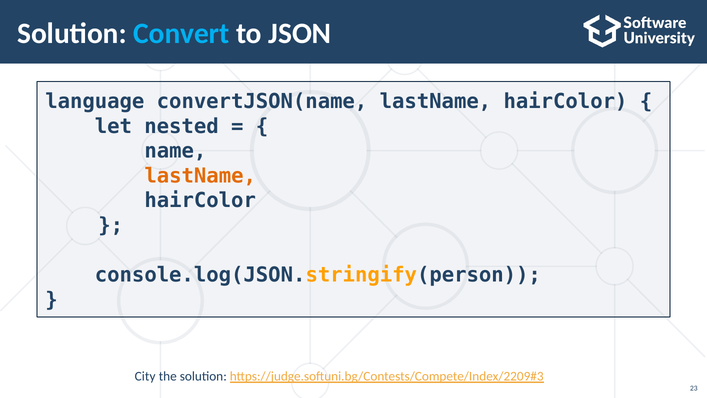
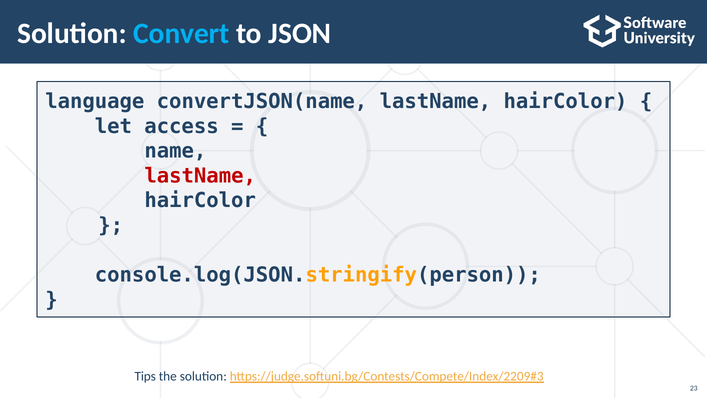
nested: nested -> access
lastName at (200, 176) colour: orange -> red
City: City -> Tips
